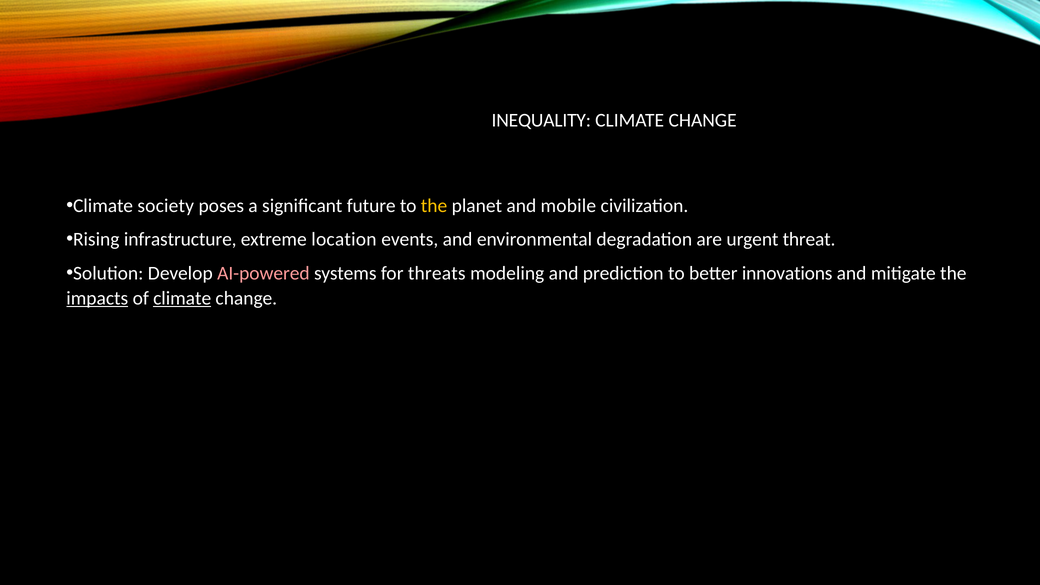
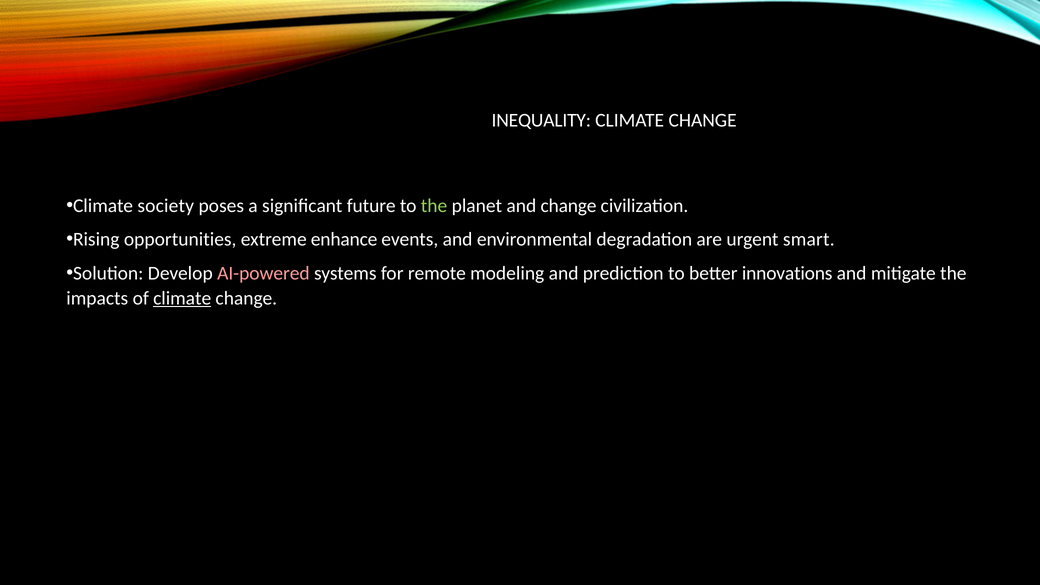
the at (434, 206) colour: yellow -> light green
and mobile: mobile -> change
infrastructure: infrastructure -> opportunities
location: location -> enhance
threat: threat -> smart
threats: threats -> remote
impacts underline: present -> none
